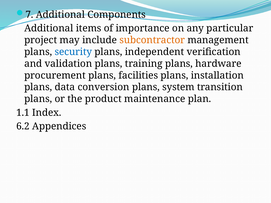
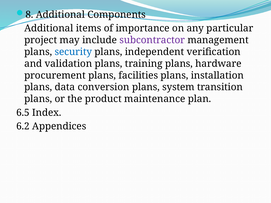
7: 7 -> 8
subcontractor colour: orange -> purple
1.1: 1.1 -> 6.5
